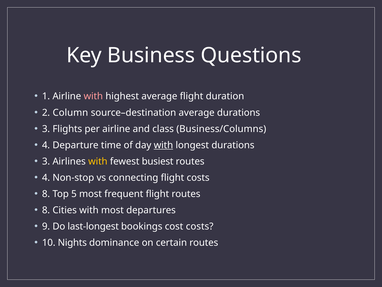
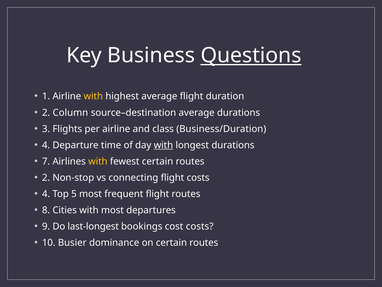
Questions underline: none -> present
with at (93, 96) colour: pink -> yellow
Business/Columns: Business/Columns -> Business/Duration
3 at (46, 161): 3 -> 7
fewest busiest: busiest -> certain
4 at (46, 177): 4 -> 2
8 at (46, 194): 8 -> 4
Nights: Nights -> Busier
